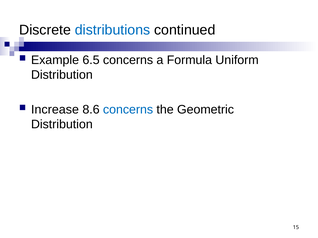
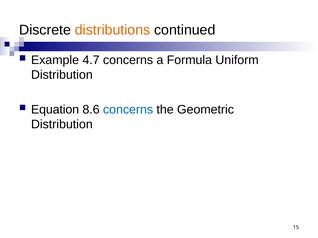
distributions colour: blue -> orange
6.5: 6.5 -> 4.7
Increase: Increase -> Equation
